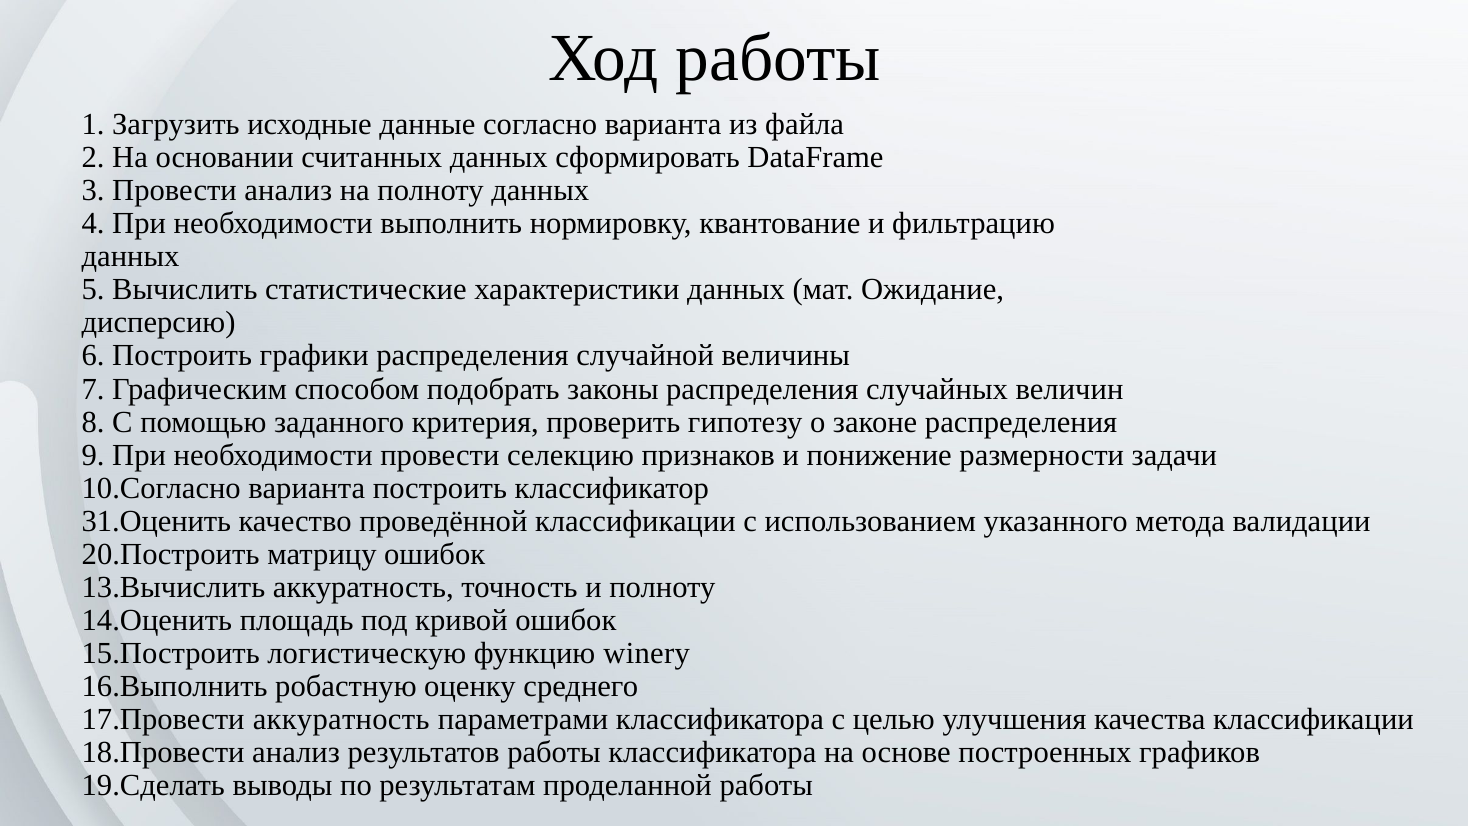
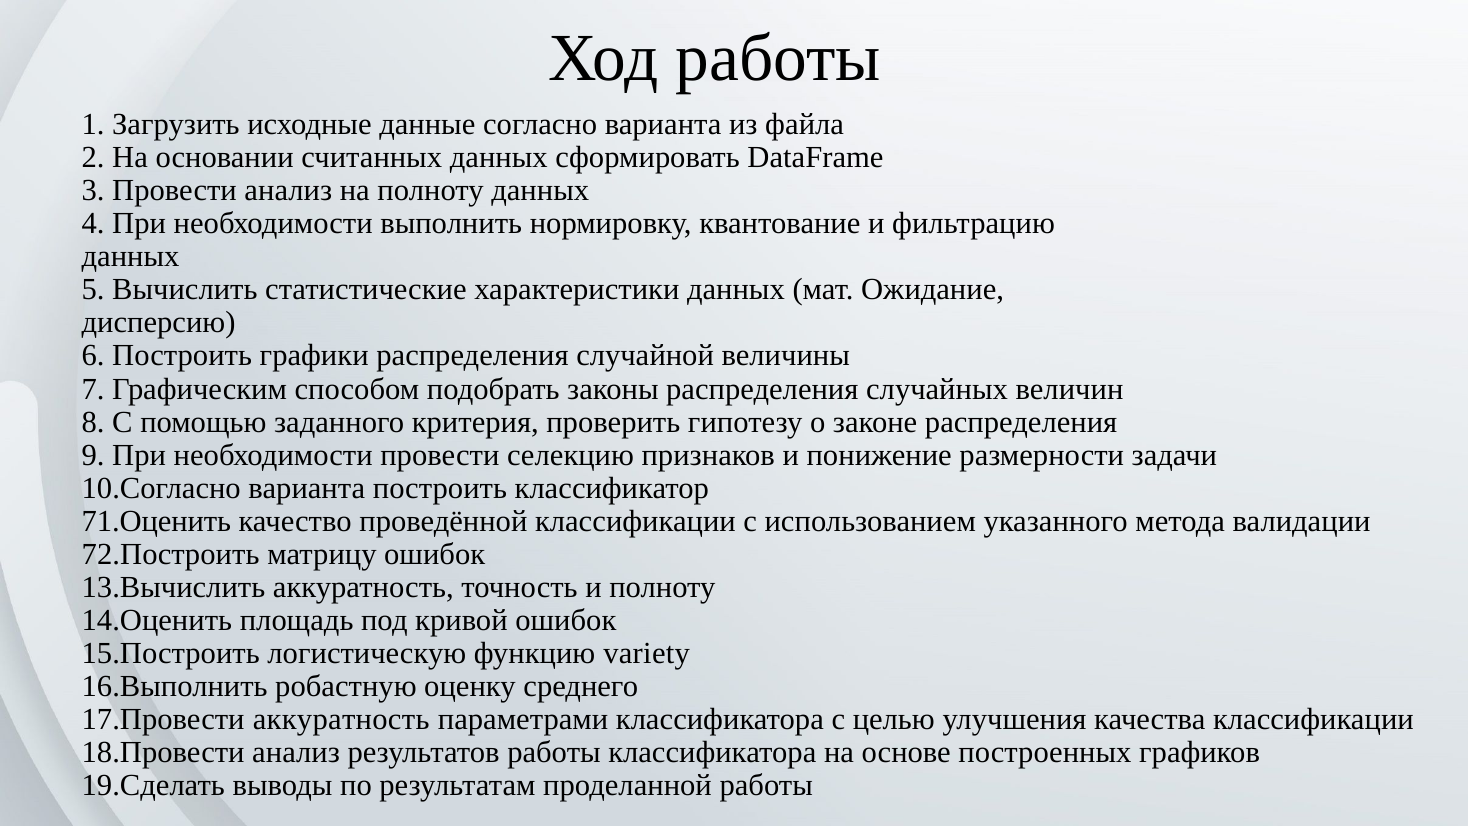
31.Оценить: 31.Оценить -> 71.Оценить
20.Построить: 20.Построить -> 72.Построить
winery: winery -> variety
